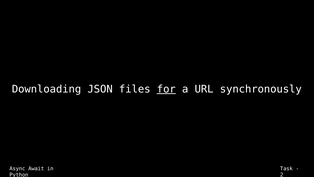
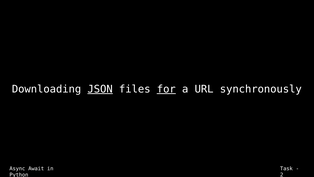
JSON underline: none -> present
